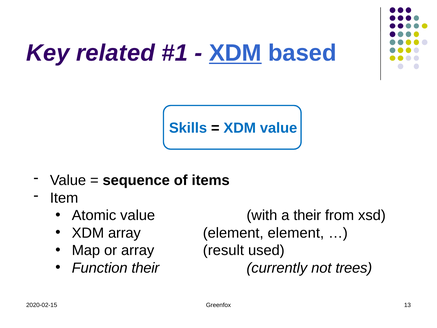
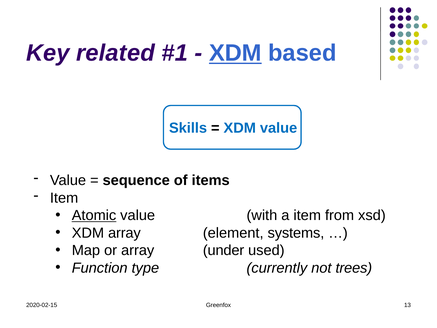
Atomic underline: none -> present
a their: their -> item
element element: element -> systems
result: result -> under
Function their: their -> type
